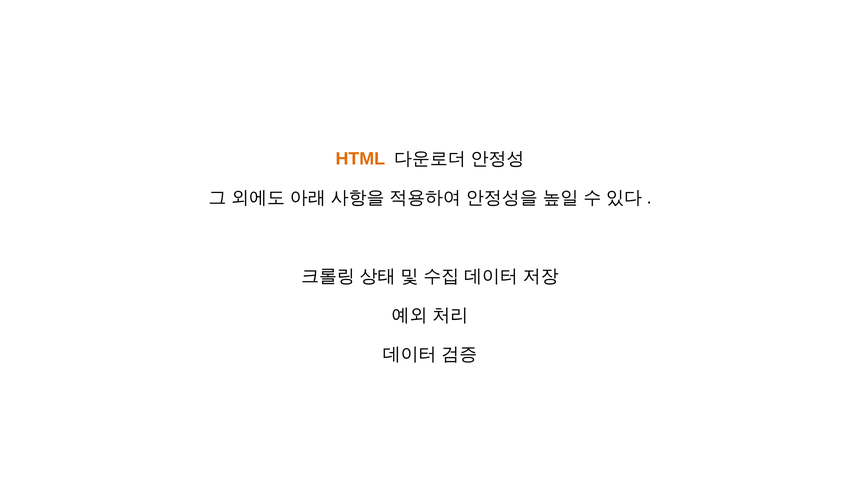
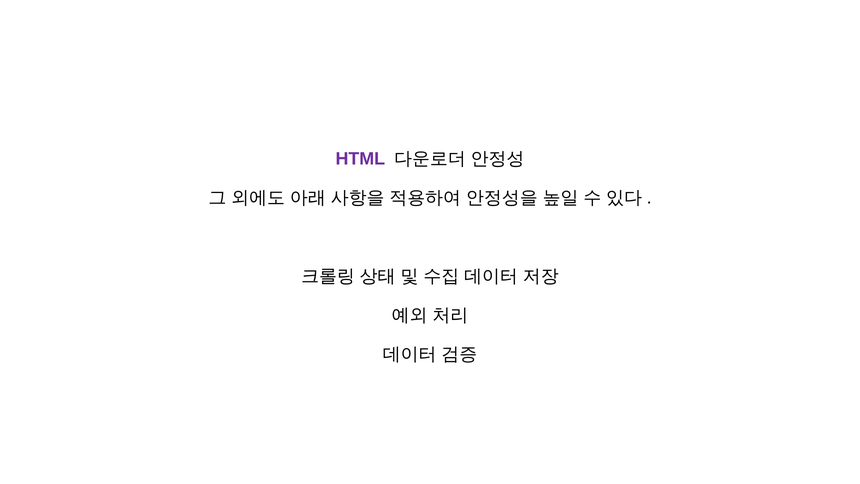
HTML colour: orange -> purple
